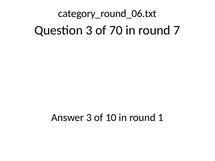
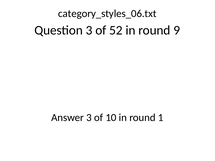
category_round_06.txt: category_round_06.txt -> category_styles_06.txt
70: 70 -> 52
7: 7 -> 9
